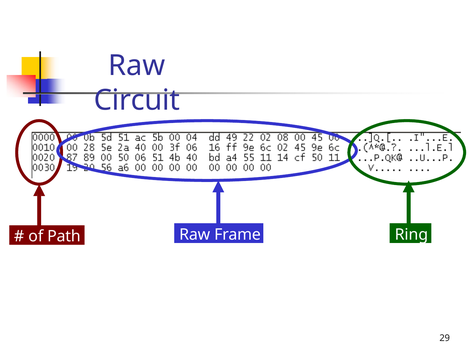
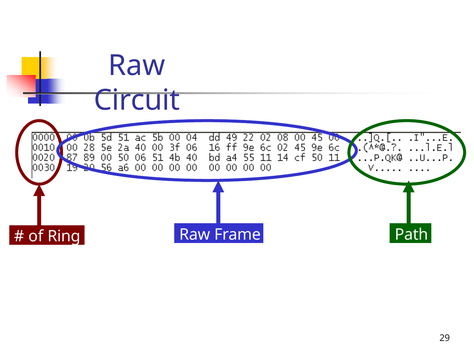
Path: Path -> Ring
Ring: Ring -> Path
